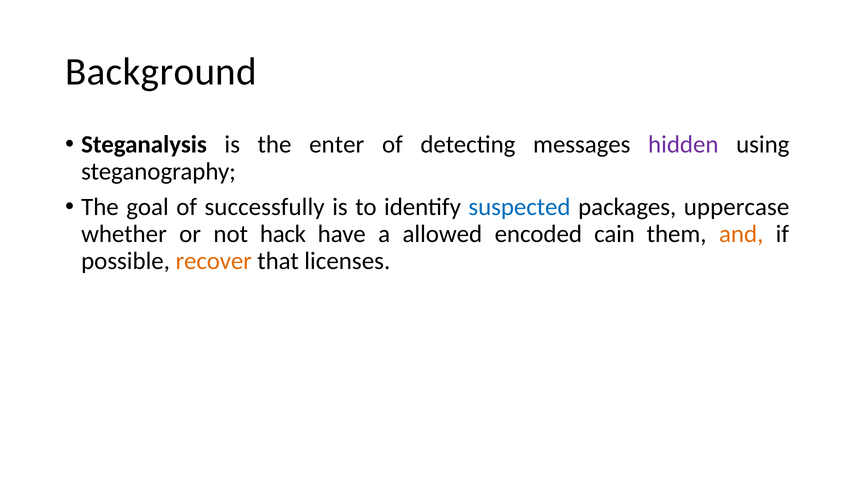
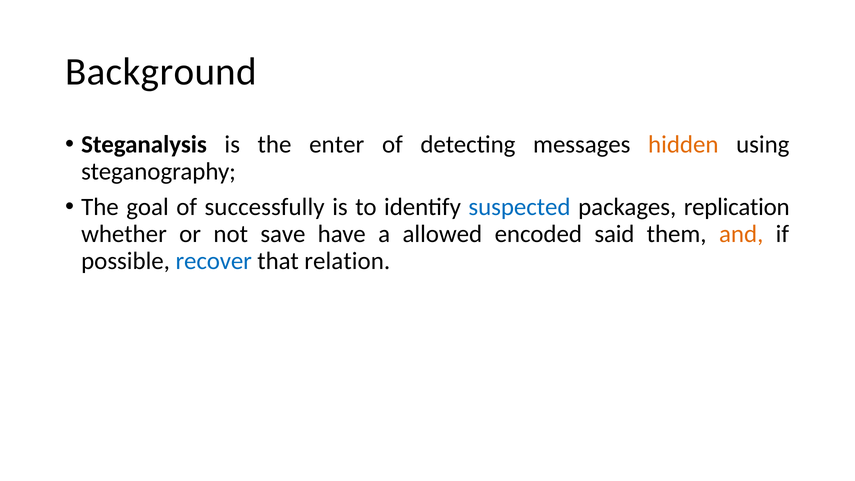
hidden colour: purple -> orange
uppercase: uppercase -> replication
hack: hack -> save
cain: cain -> said
recover colour: orange -> blue
licenses: licenses -> relation
